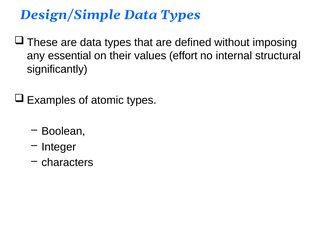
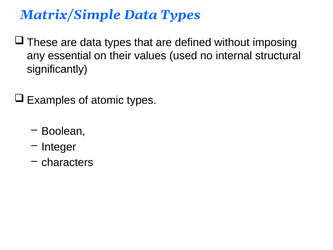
Design/Simple: Design/Simple -> Matrix/Simple
effort: effort -> used
